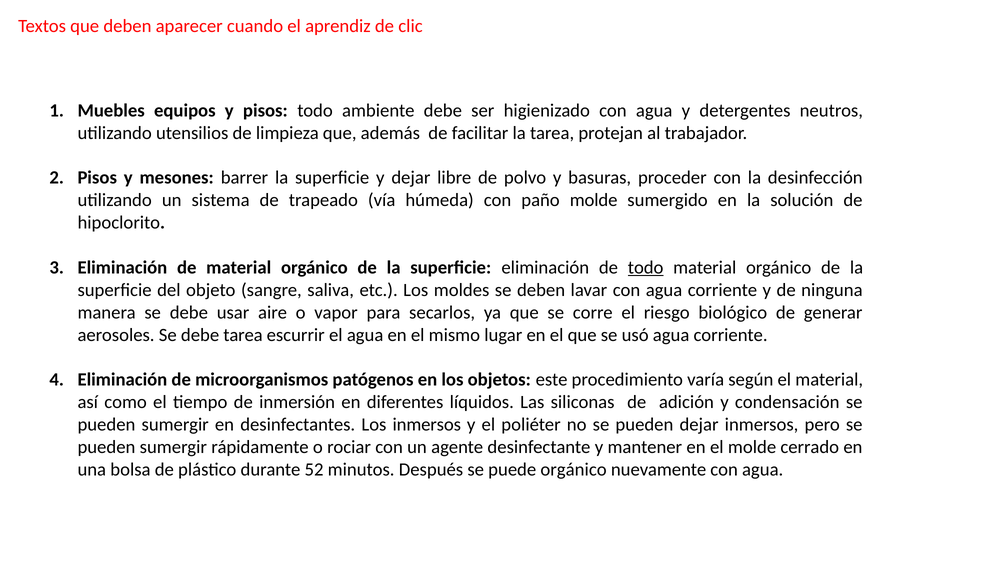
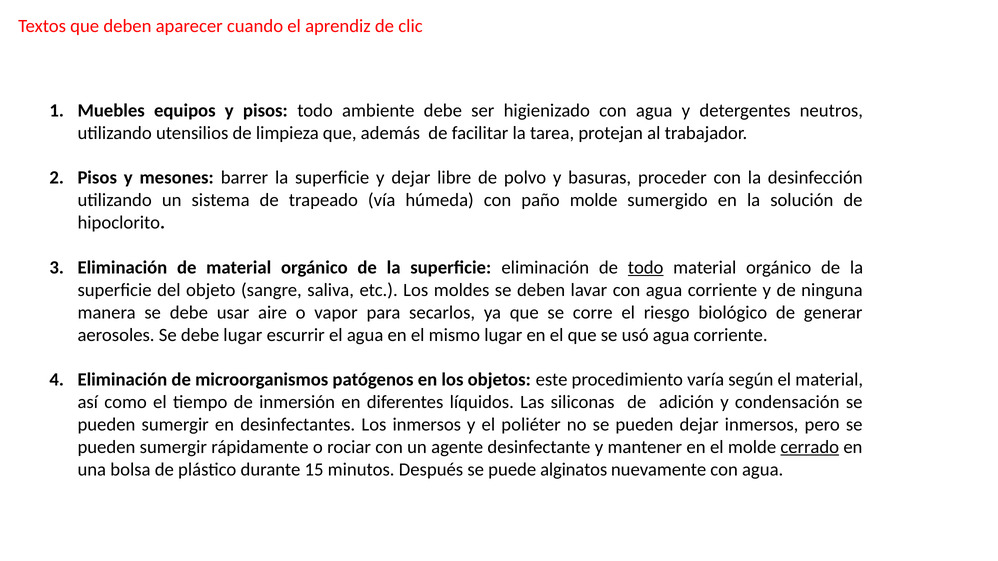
debe tarea: tarea -> lugar
cerrado underline: none -> present
52: 52 -> 15
puede orgánico: orgánico -> alginatos
